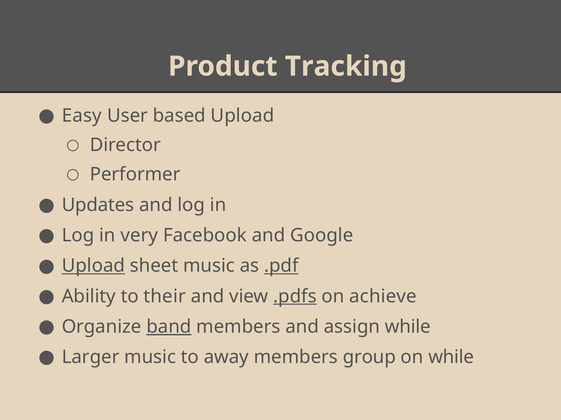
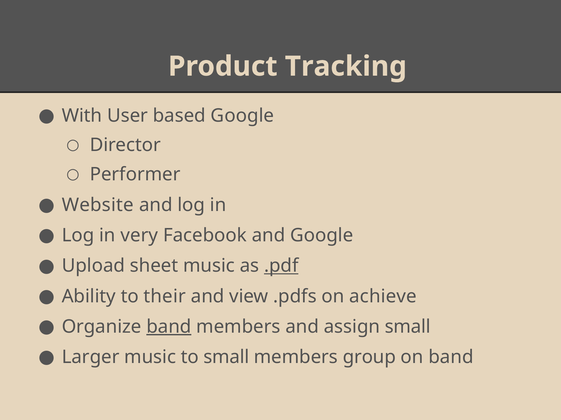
Easy: Easy -> With
based Upload: Upload -> Google
Updates: Updates -> Website
Upload at (93, 266) underline: present -> none
.pdfs underline: present -> none
assign while: while -> small
to away: away -> small
on while: while -> band
